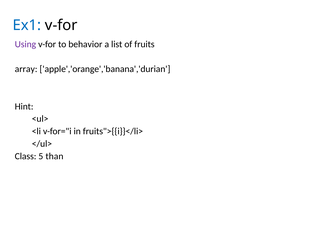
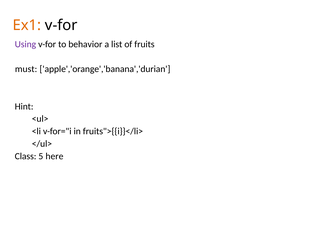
Ex1 colour: blue -> orange
array: array -> must
than: than -> here
